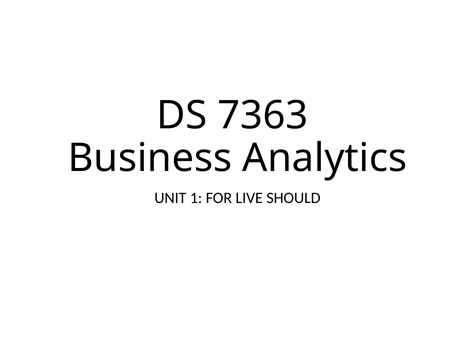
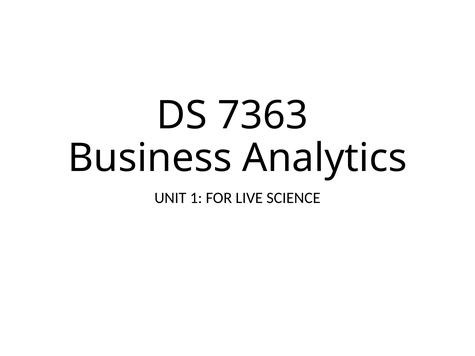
SHOULD: SHOULD -> SCIENCE
